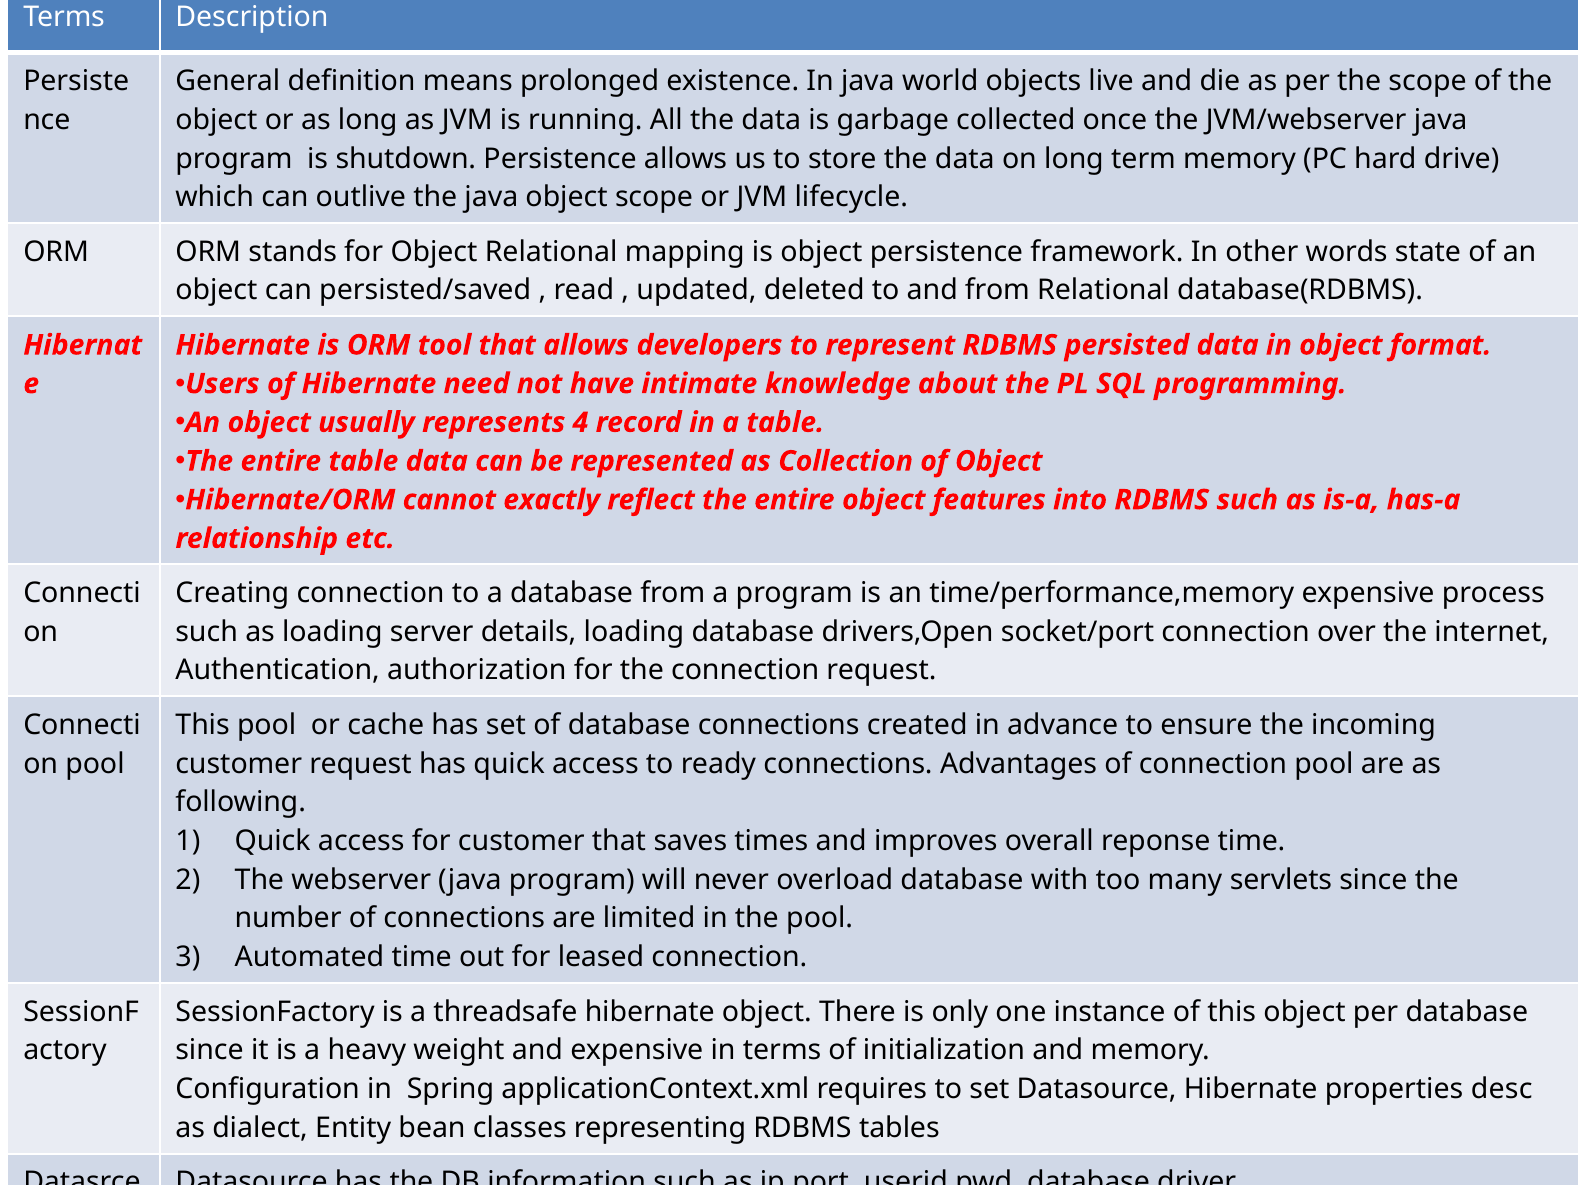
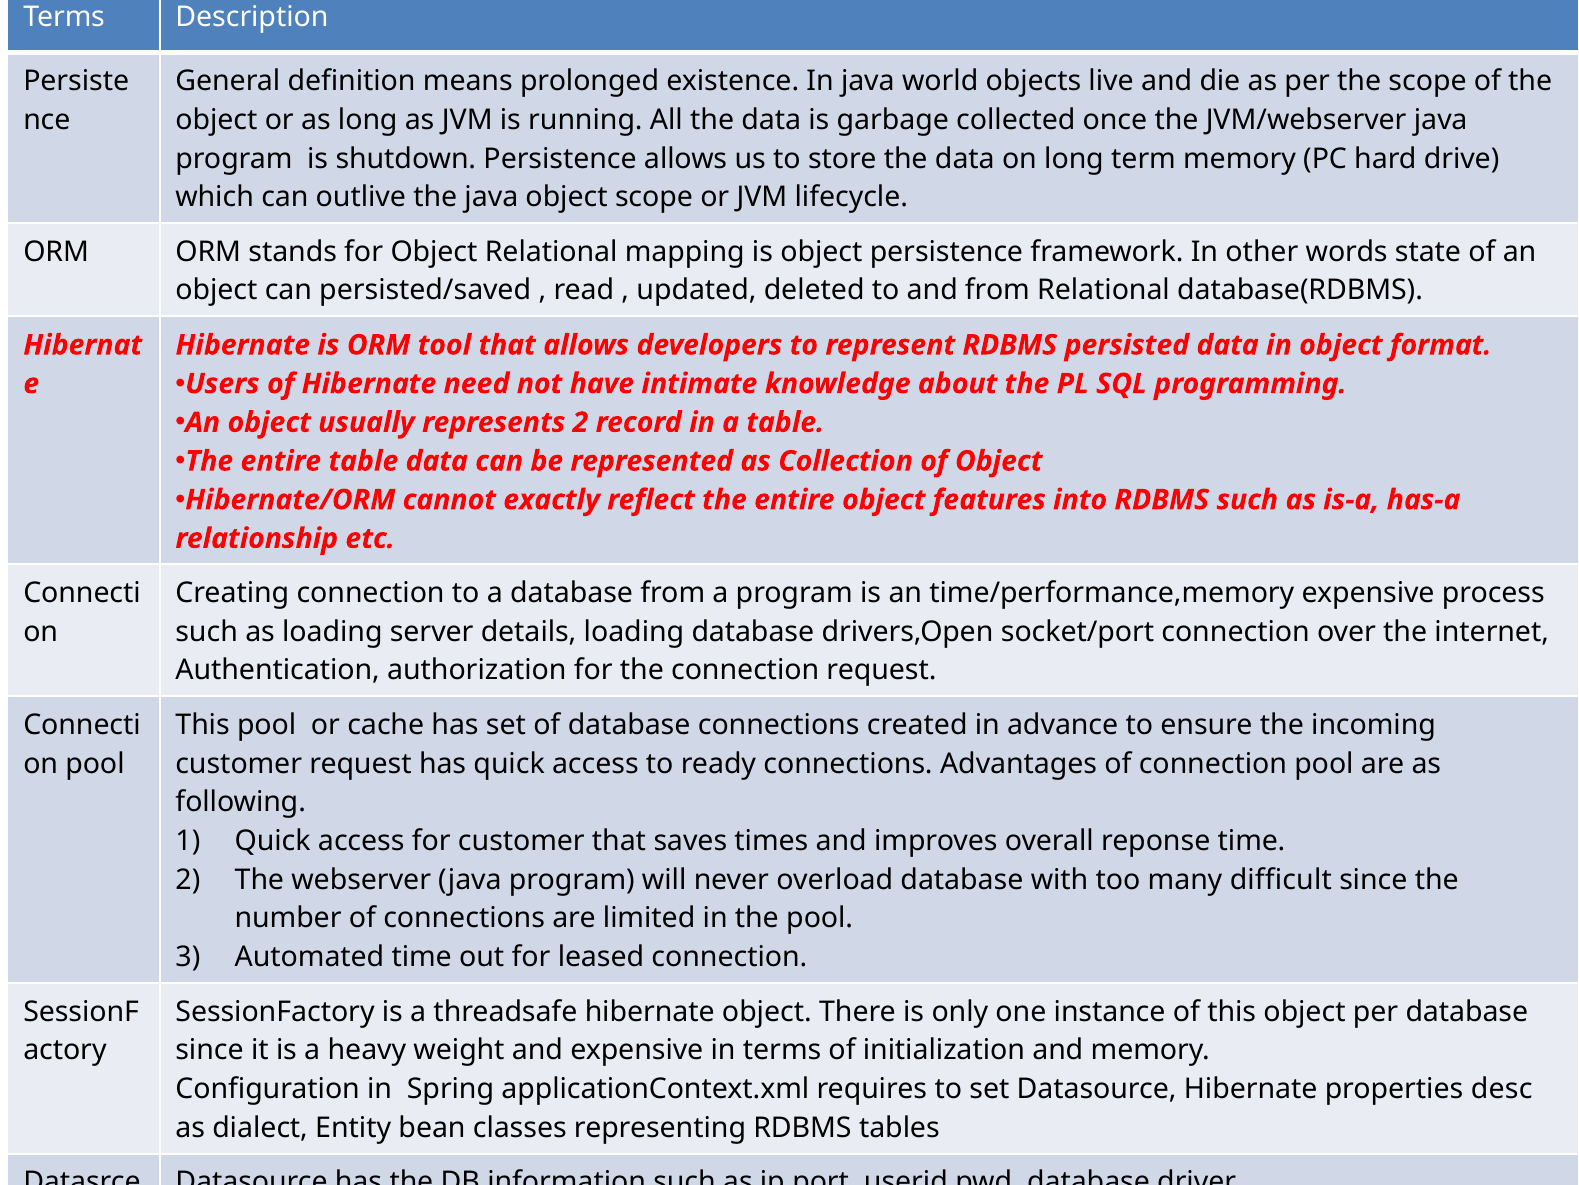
represents 4: 4 -> 2
servlets: servlets -> difficult
